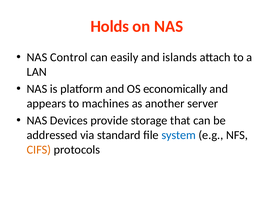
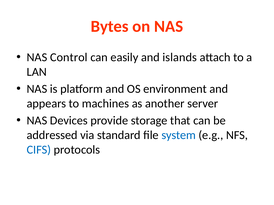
Holds: Holds -> Bytes
economically: economically -> environment
CIFS colour: orange -> blue
